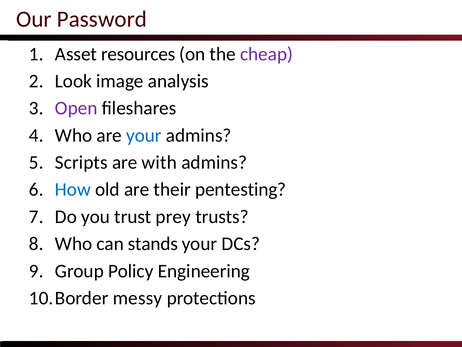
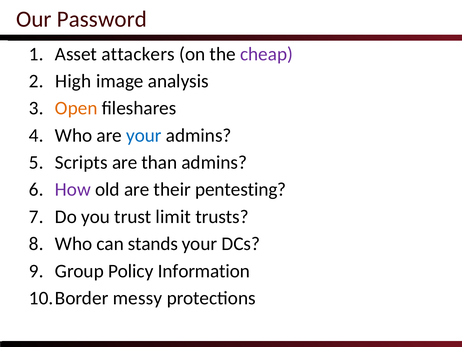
resources: resources -> attackers
Look: Look -> High
Open colour: purple -> orange
with: with -> than
How colour: blue -> purple
prey: prey -> limit
Engineering: Engineering -> Information
